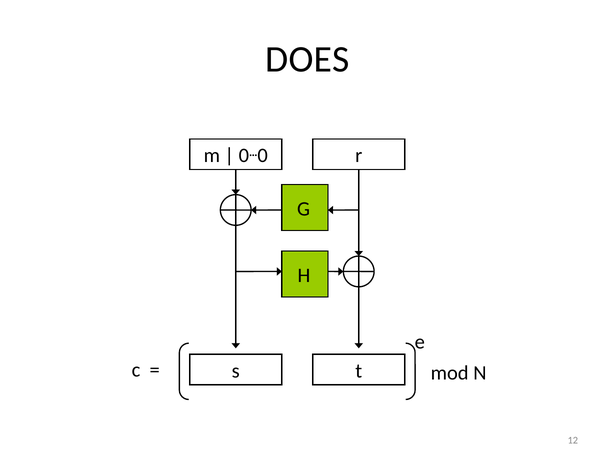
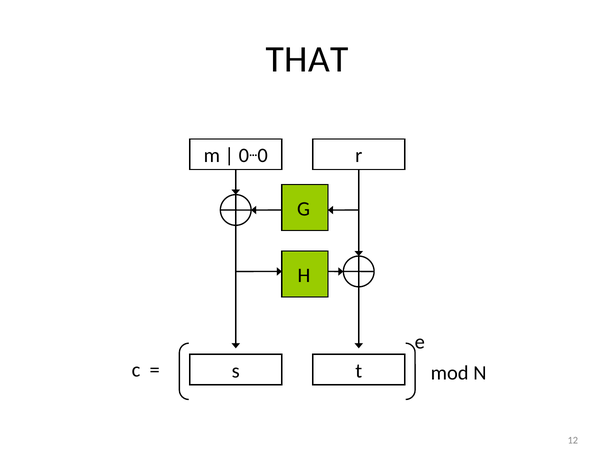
DOES: DOES -> THAT
